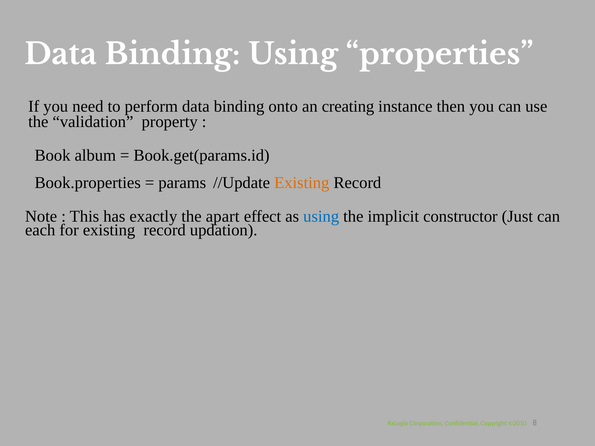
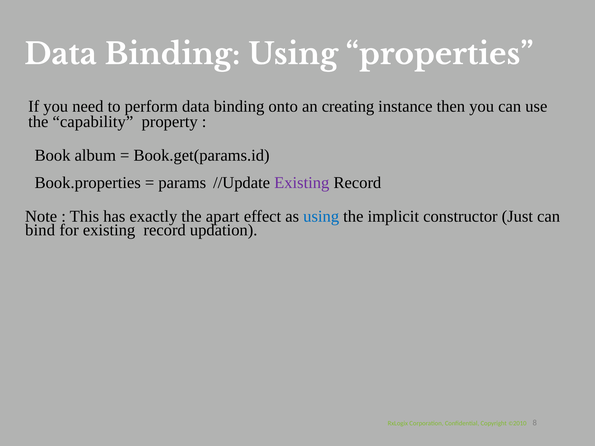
validation: validation -> capability
Existing at (302, 183) colour: orange -> purple
each: each -> bind
